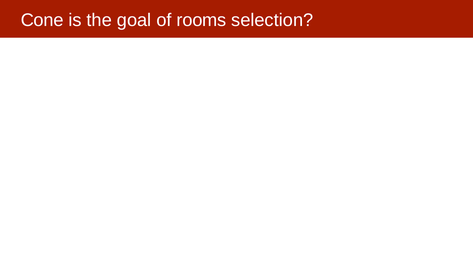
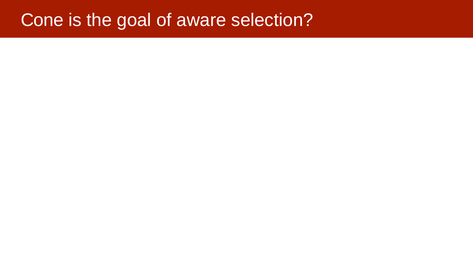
rooms: rooms -> aware
